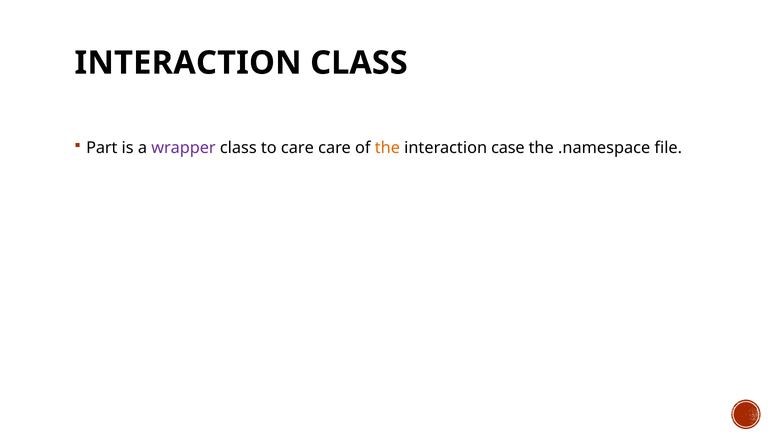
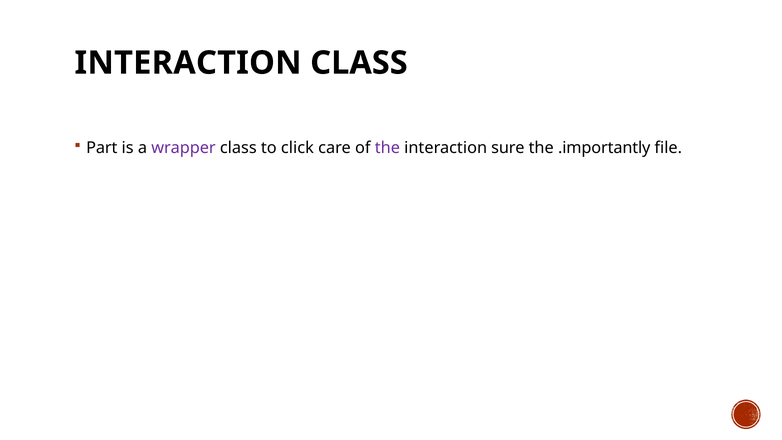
to care: care -> click
the at (387, 148) colour: orange -> purple
case: case -> sure
.namespace: .namespace -> .importantly
